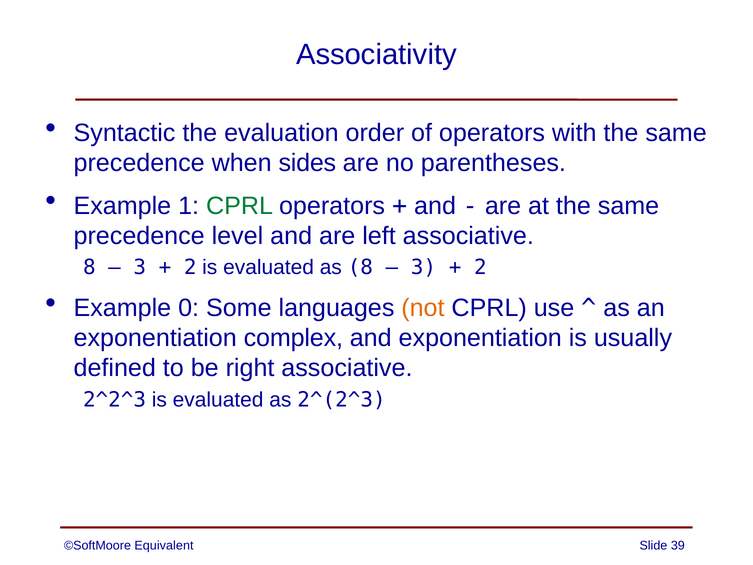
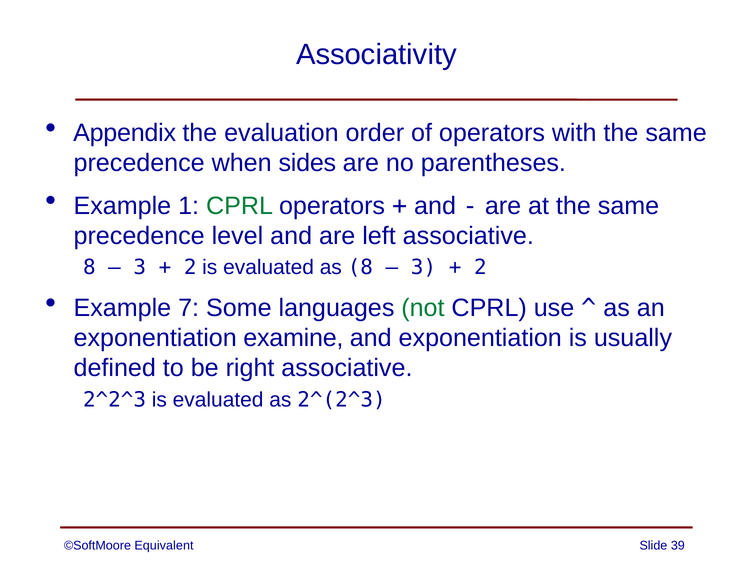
Syntactic: Syntactic -> Appendix
0: 0 -> 7
not colour: orange -> green
complex: complex -> examine
